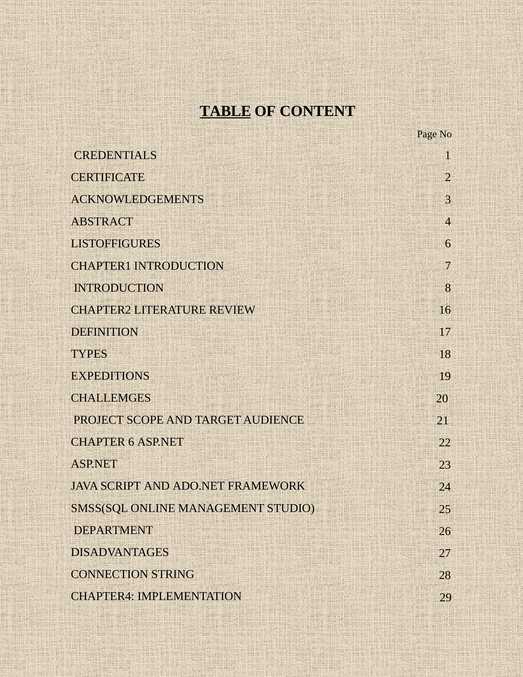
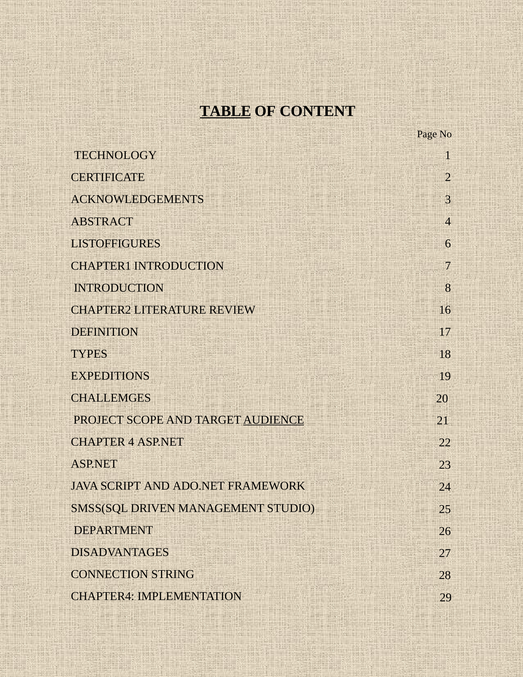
CREDENTIALS: CREDENTIALS -> TECHNOLOGY
AUDIENCE underline: none -> present
CHAPTER 6: 6 -> 4
ONLINE: ONLINE -> DRIVEN
